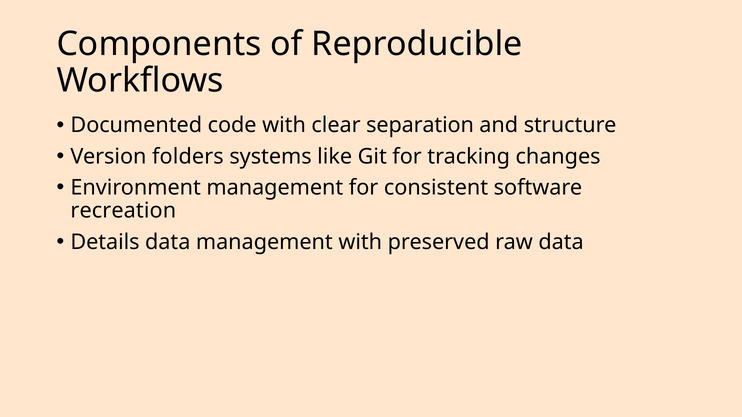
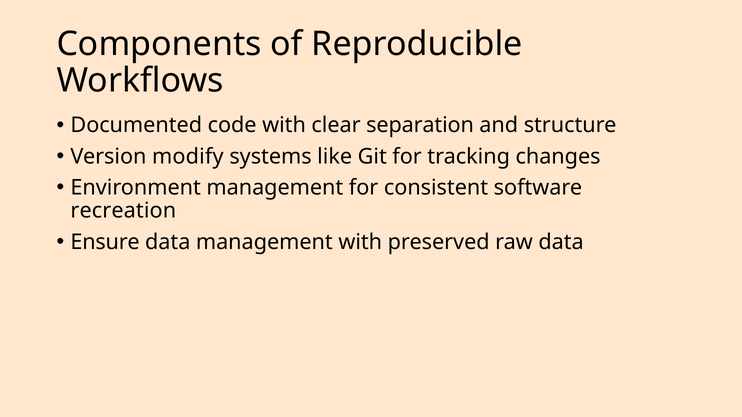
folders: folders -> modify
Details: Details -> Ensure
